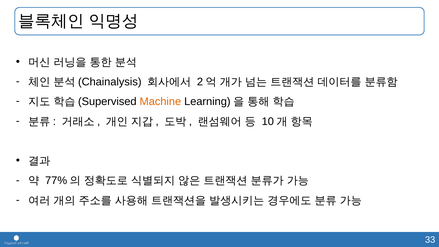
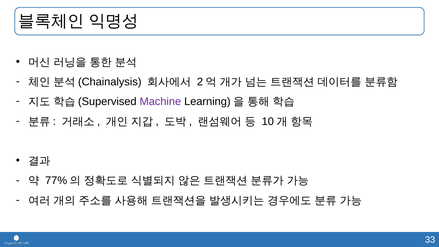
Machine colour: orange -> purple
